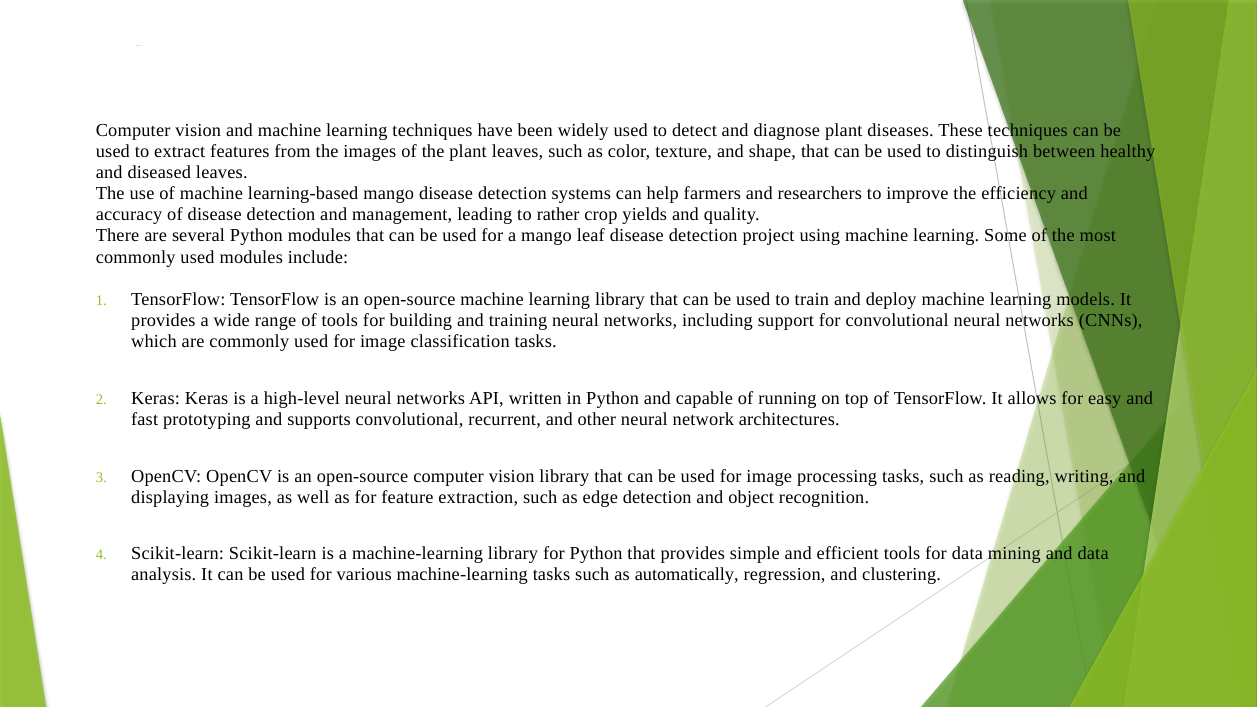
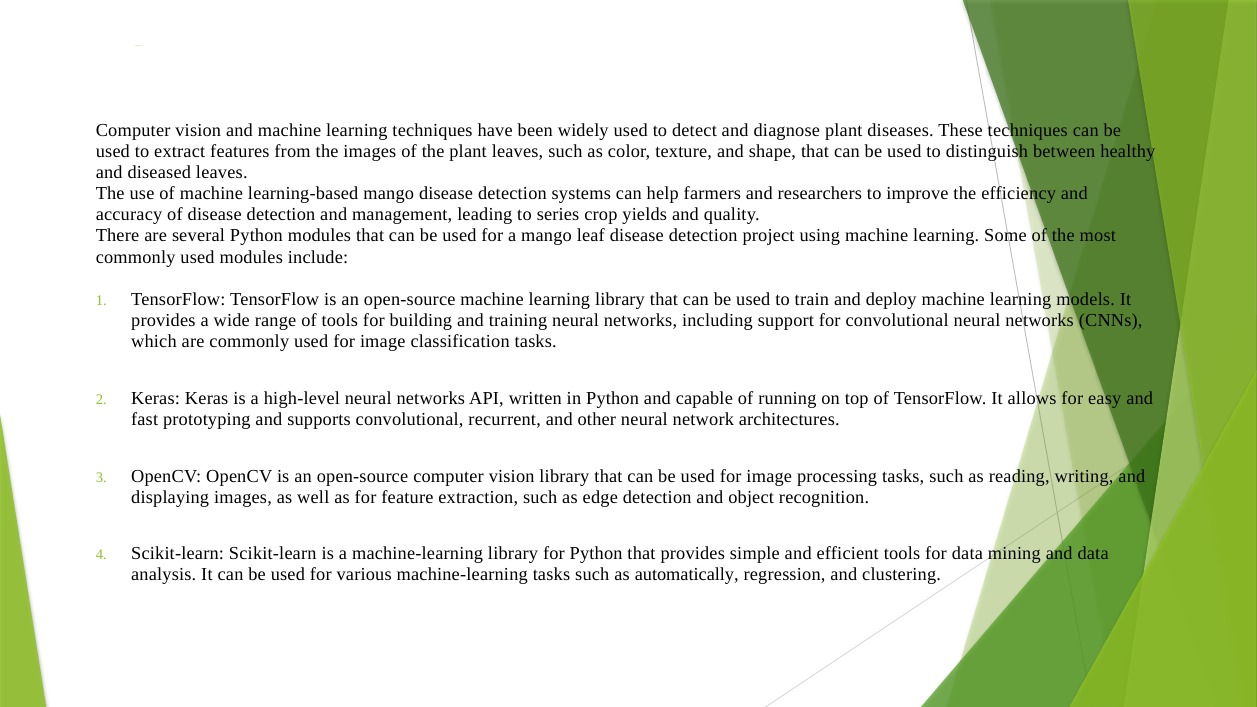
rather: rather -> series
